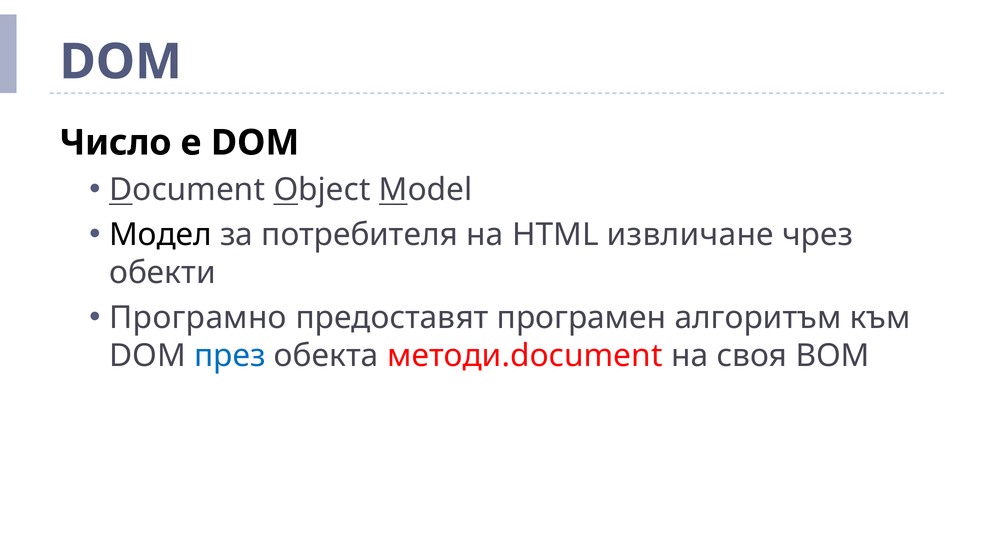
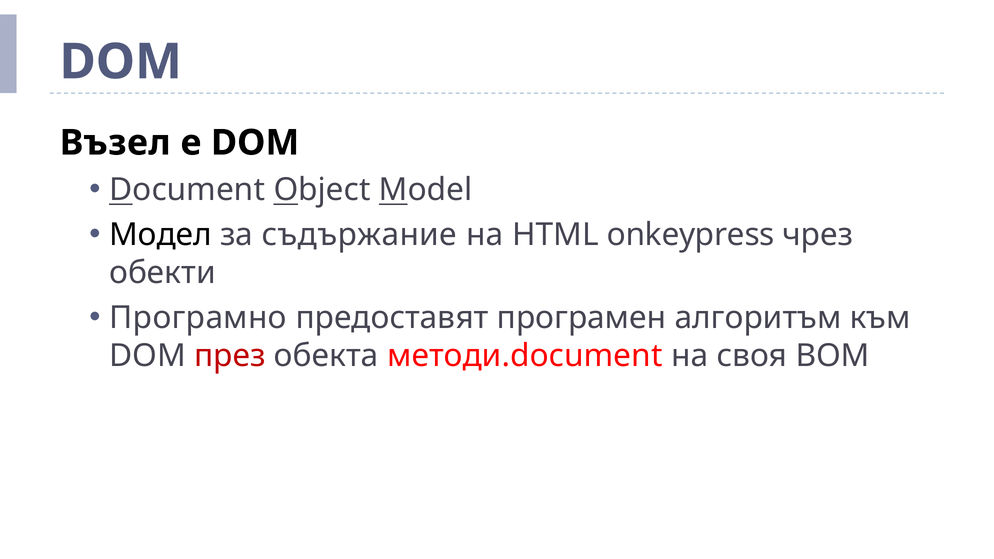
Число: Число -> Възел
потребителя: потребителя -> съдържание
извличане: извличане -> onkeypress
през colour: blue -> red
